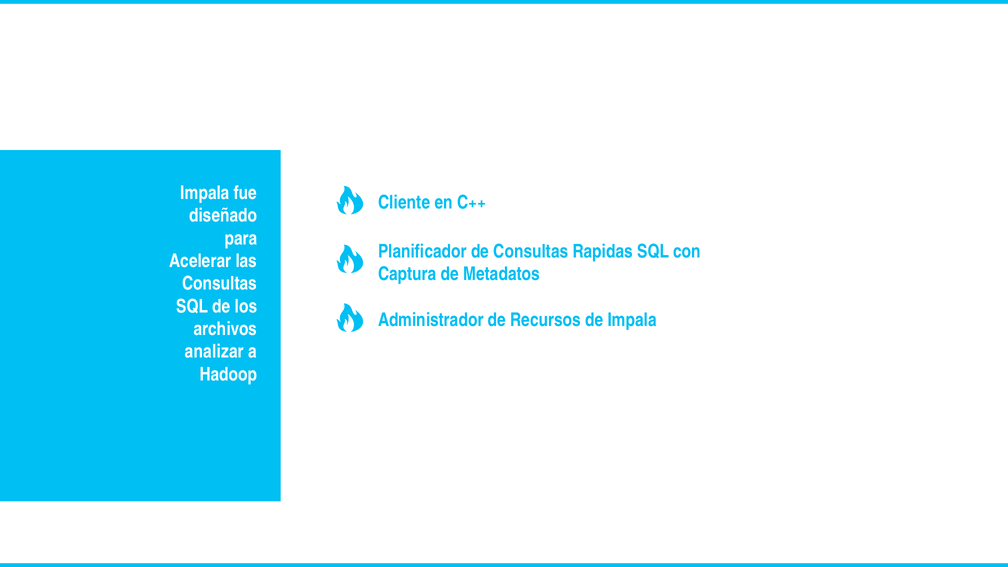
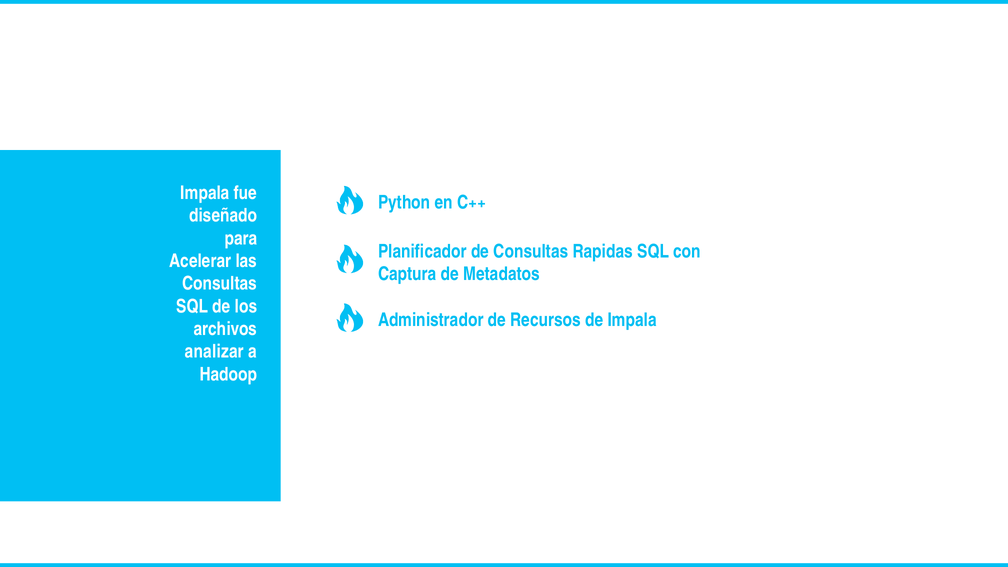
Cliente: Cliente -> Python
